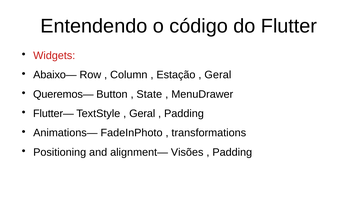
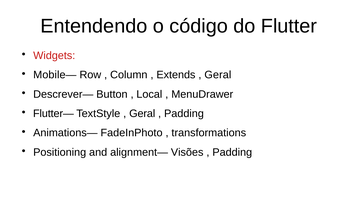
Abaixo—: Abaixo— -> Mobile—
Estação: Estação -> Extends
Queremos—: Queremos— -> Descrever—
State: State -> Local
